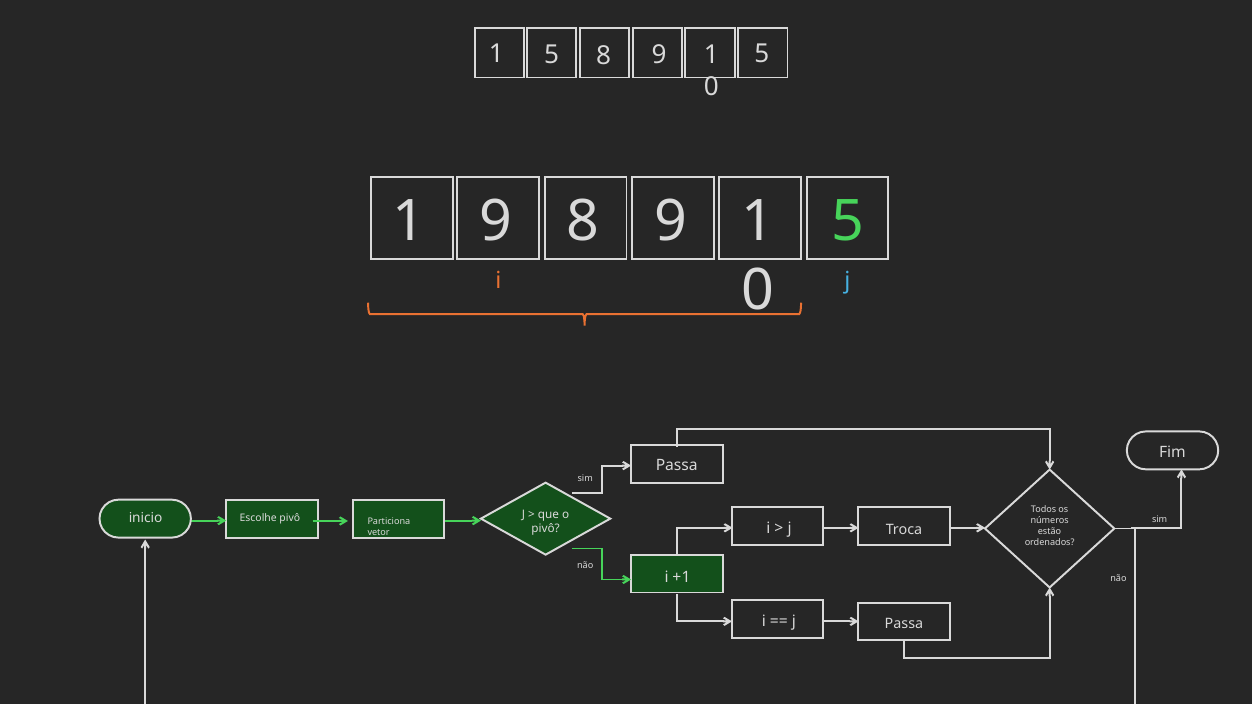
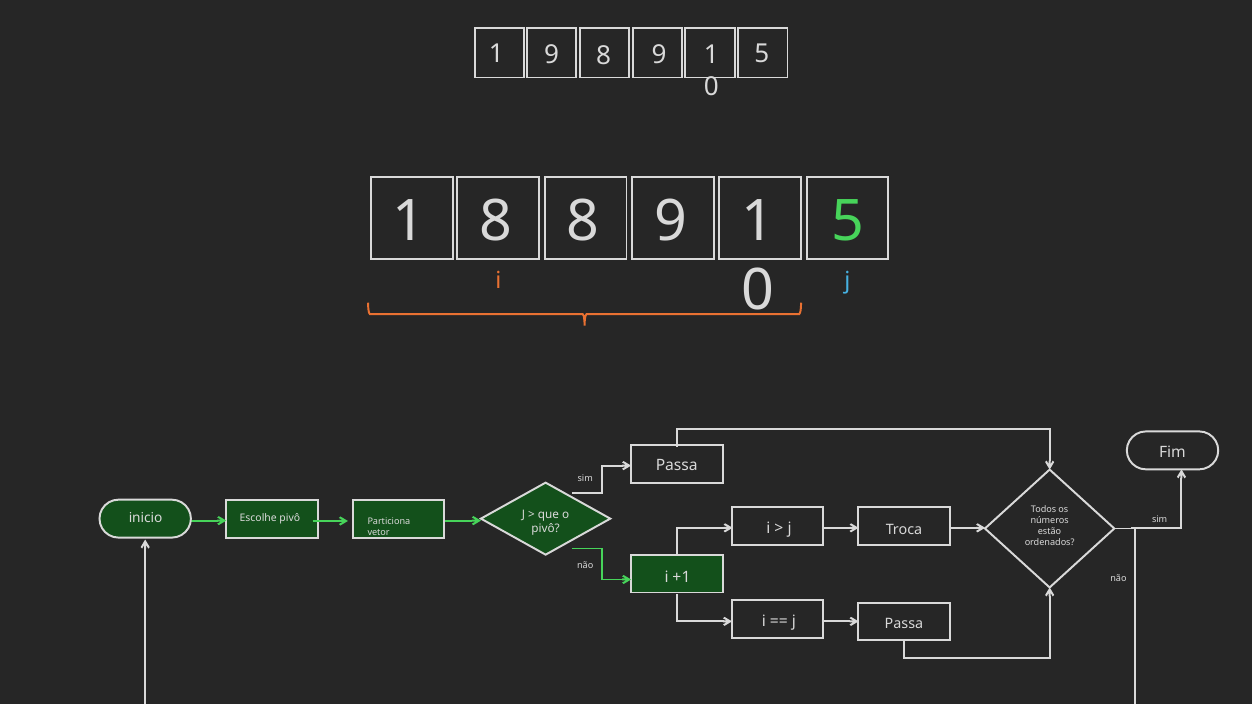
1 5: 5 -> 9
1 9: 9 -> 8
